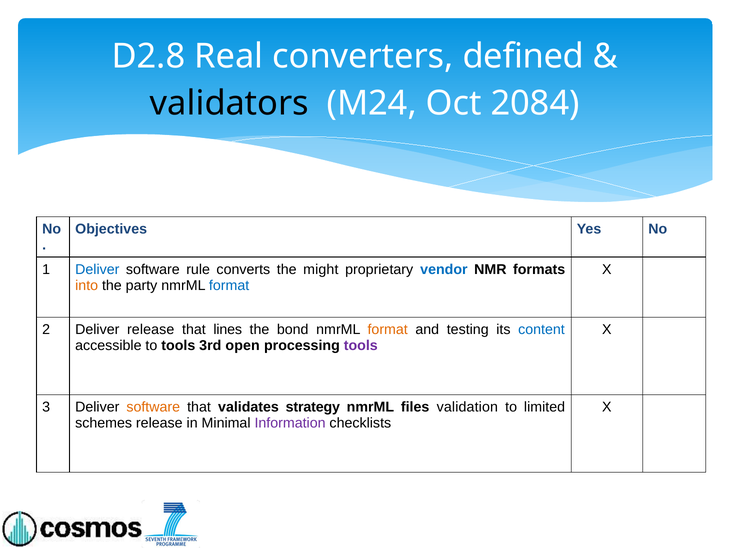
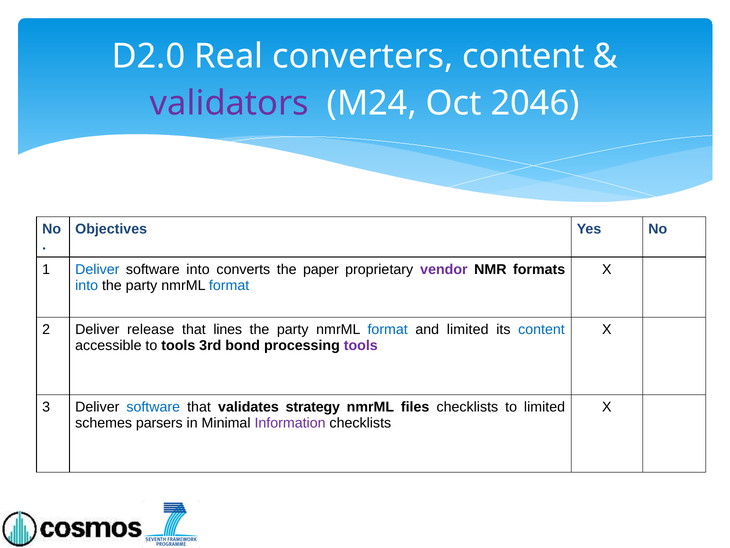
D2.8: D2.8 -> D2.0
converters defined: defined -> content
validators colour: black -> purple
2084: 2084 -> 2046
software rule: rule -> into
might: might -> paper
vendor colour: blue -> purple
into at (87, 285) colour: orange -> blue
bond at (293, 329): bond -> party
format at (388, 329) colour: orange -> blue
and testing: testing -> limited
open: open -> bond
software at (153, 407) colour: orange -> blue
files validation: validation -> checklists
schemes release: release -> parsers
